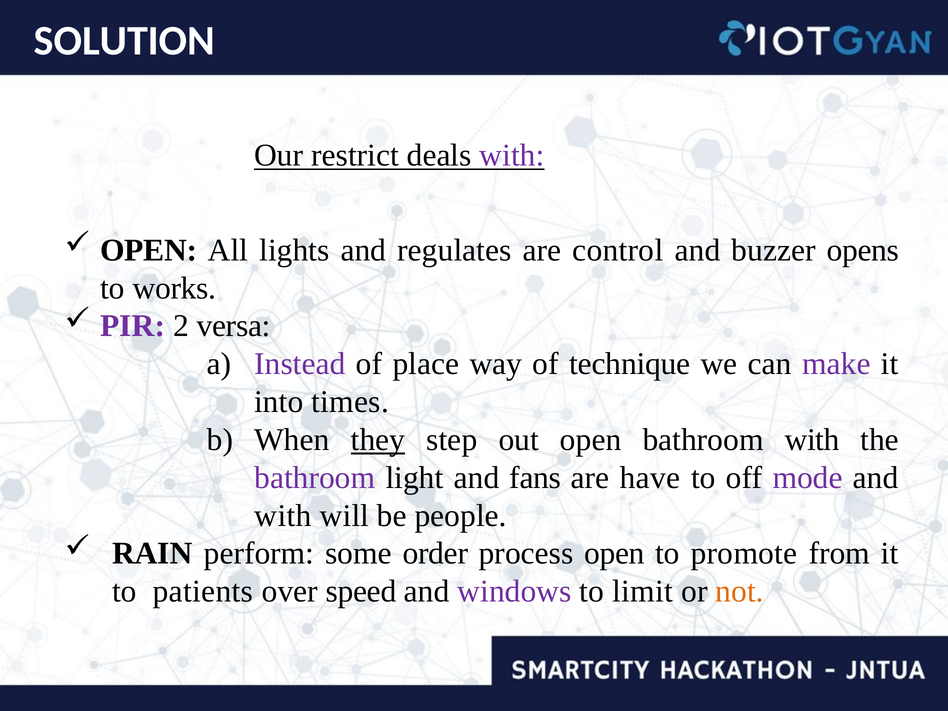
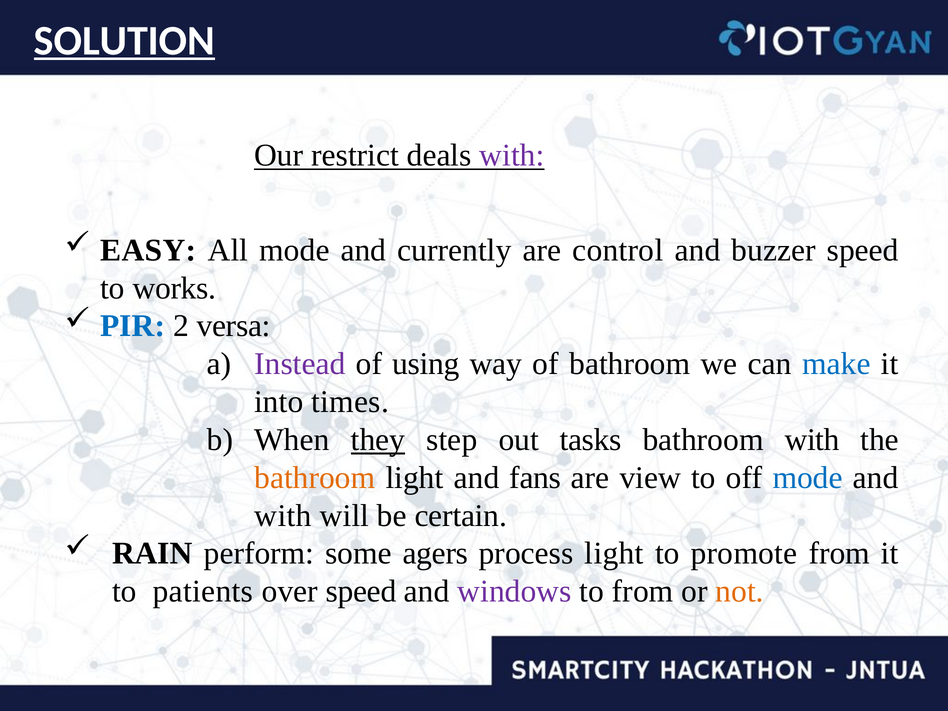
SOLUTION underline: none -> present
OPEN at (149, 250): OPEN -> EASY
All lights: lights -> mode
regulates: regulates -> currently
buzzer opens: opens -> speed
PIR colour: purple -> blue
place: place -> using
of technique: technique -> bathroom
make colour: purple -> blue
out open: open -> tasks
bathroom at (315, 478) colour: purple -> orange
have: have -> view
mode at (808, 478) colour: purple -> blue
people: people -> certain
order: order -> agers
process open: open -> light
to limit: limit -> from
